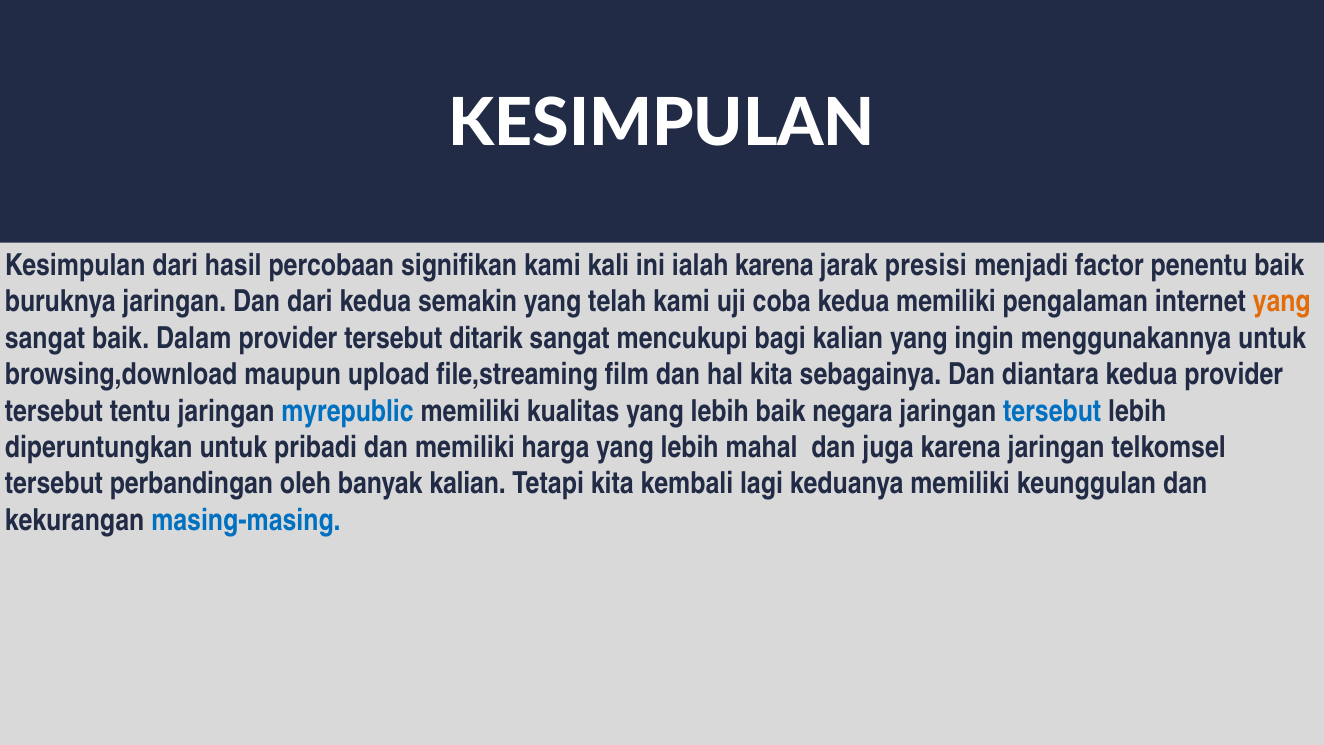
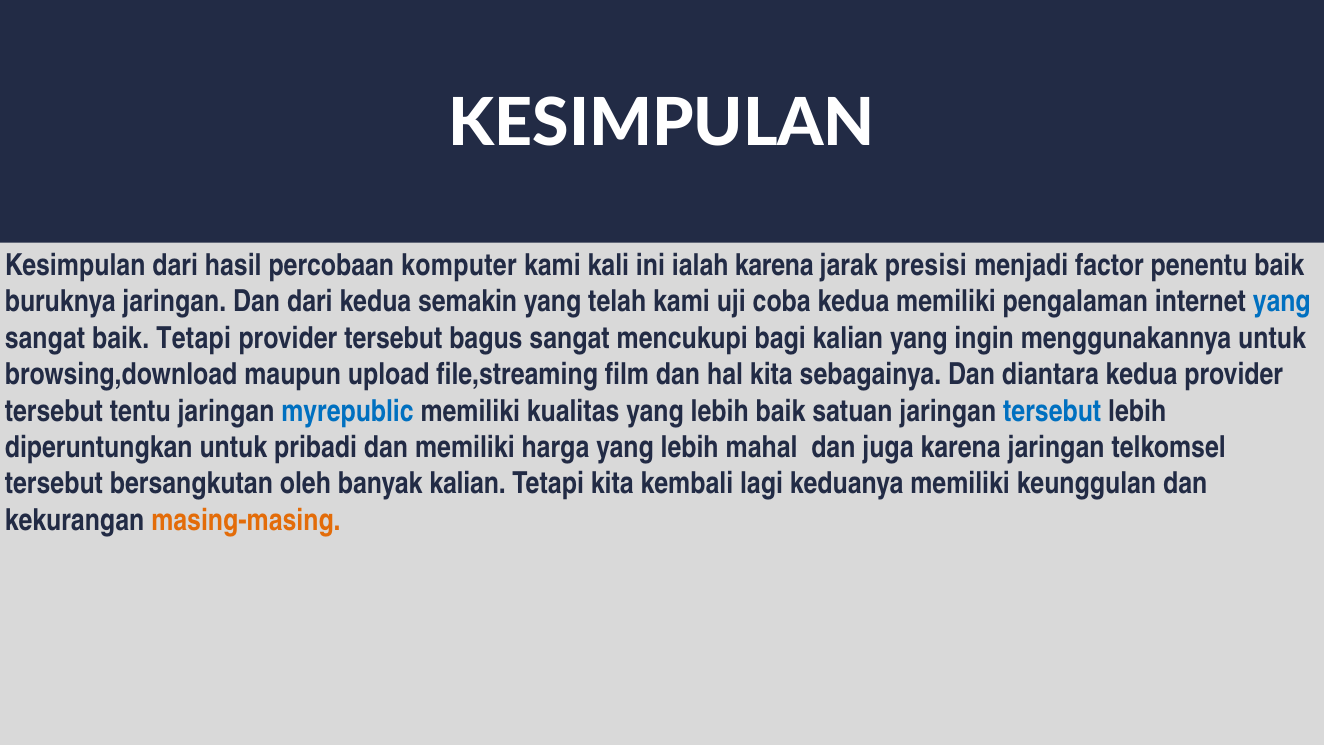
signifikan: signifikan -> komputer
yang at (1282, 302) colour: orange -> blue
baik Dalam: Dalam -> Tetapi
ditarik: ditarik -> bagus
negara: negara -> satuan
perbandingan: perbandingan -> bersangkutan
masing-masing colour: blue -> orange
